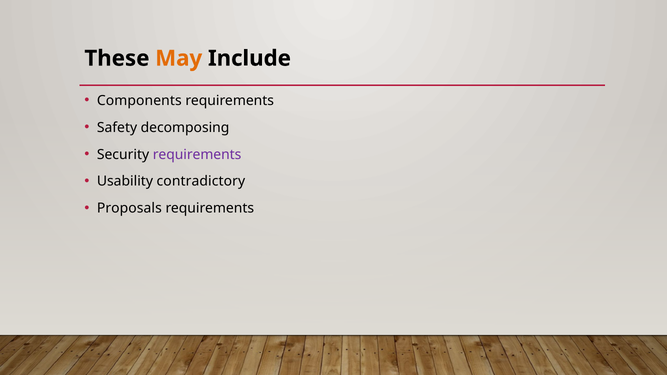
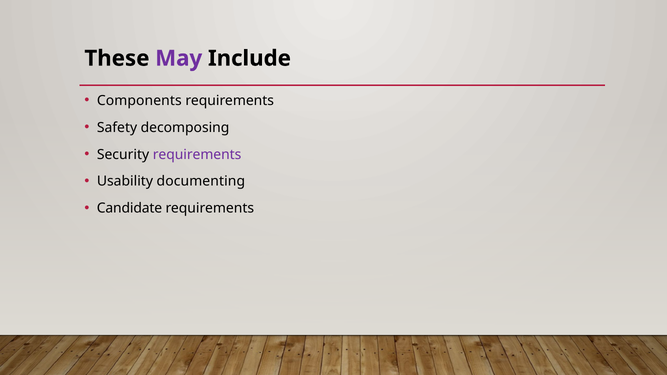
May colour: orange -> purple
contradictory: contradictory -> documenting
Proposals: Proposals -> Candidate
